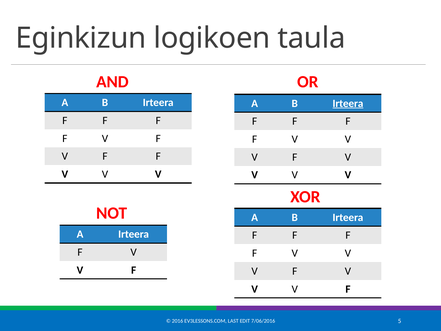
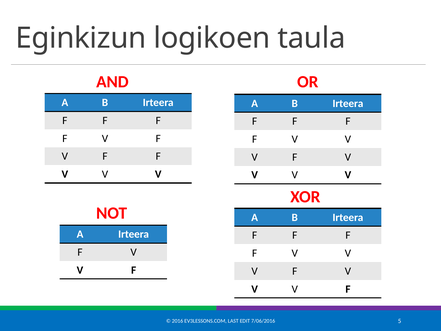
Irteera at (348, 103) underline: present -> none
